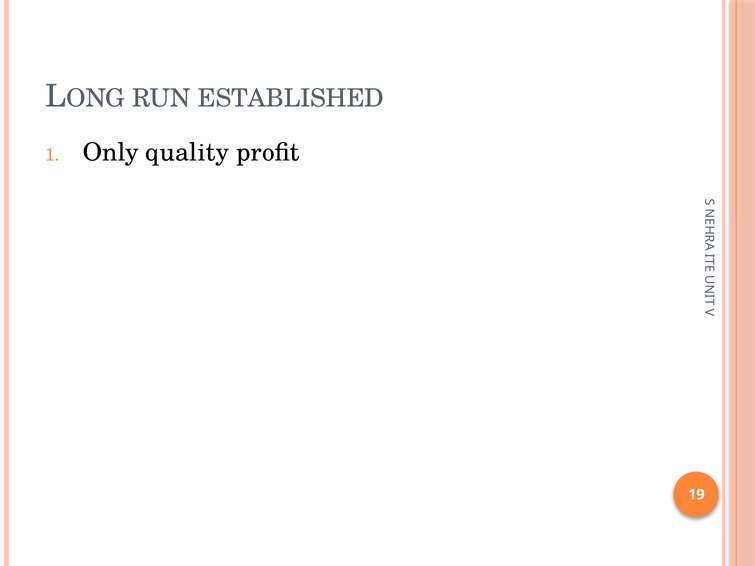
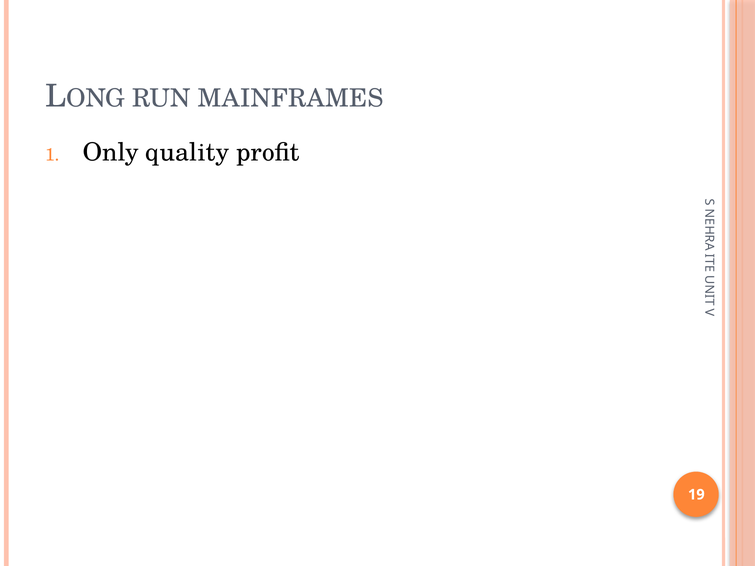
ESTABLISHED: ESTABLISHED -> MAINFRAMES
